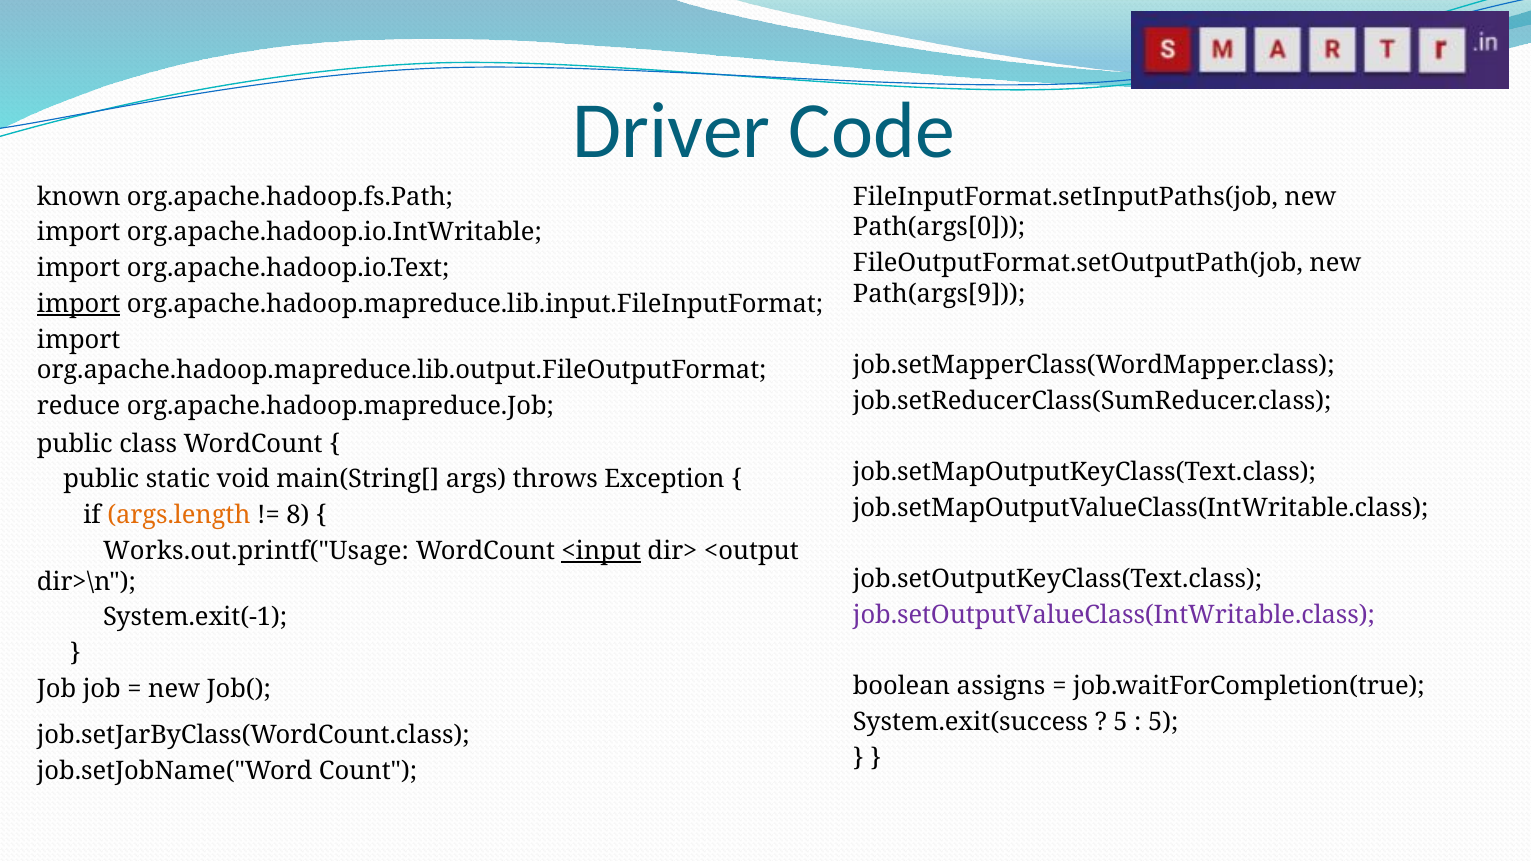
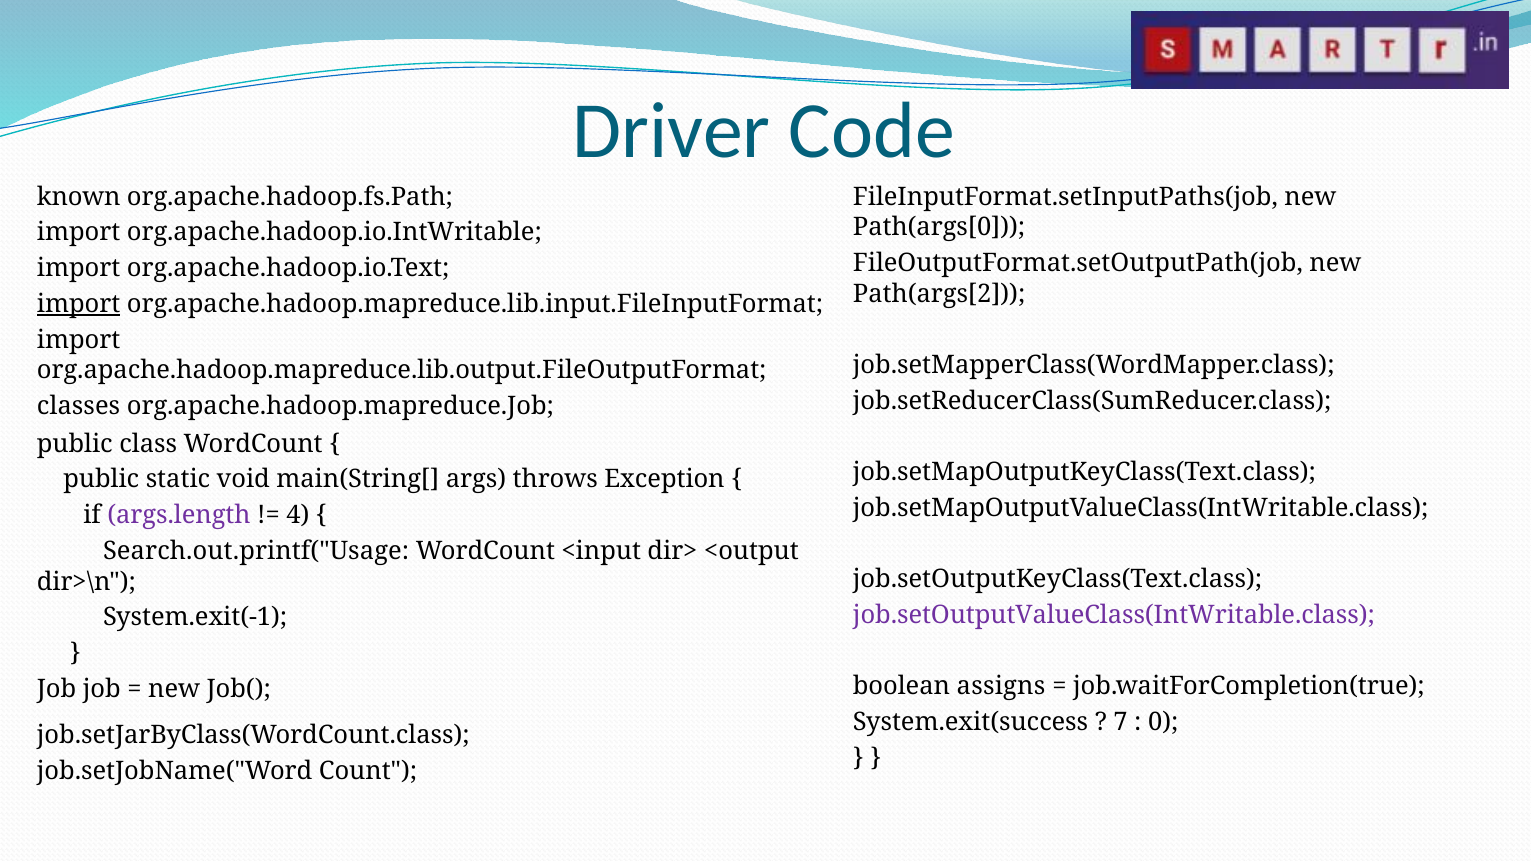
Path(args[9: Path(args[9 -> Path(args[2
reduce: reduce -> classes
args.length colour: orange -> purple
8: 8 -> 4
Works.out.printf("Usage: Works.out.printf("Usage -> Search.out.printf("Usage
<input underline: present -> none
5 at (1121, 722): 5 -> 7
5 at (1163, 722): 5 -> 0
